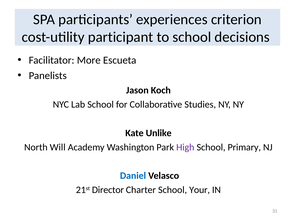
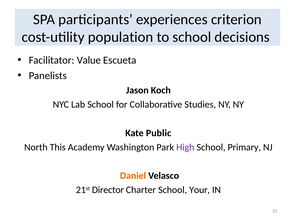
participant: participant -> population
More: More -> Value
Unlike: Unlike -> Public
Will: Will -> This
Daniel colour: blue -> orange
